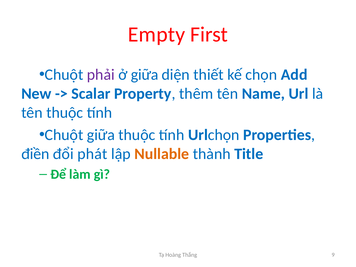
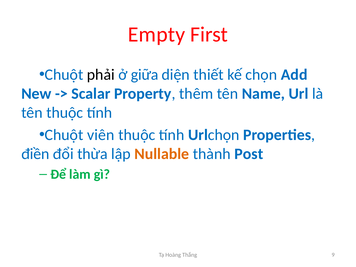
phải colour: purple -> black
Chuột giữa: giữa -> viên
phát: phát -> thừa
Title: Title -> Post
